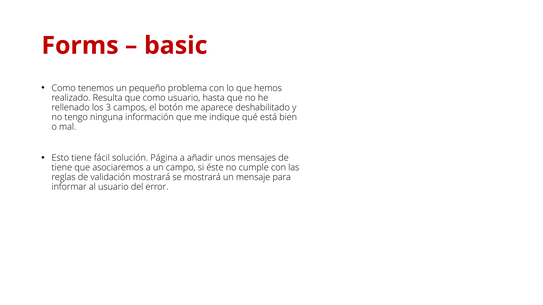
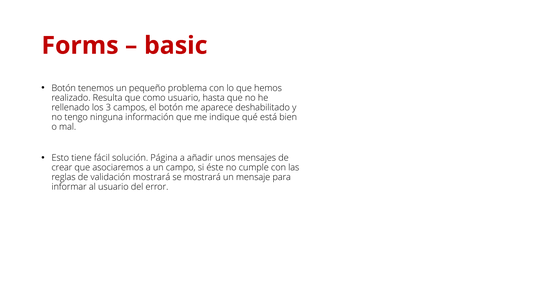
Como at (64, 88): Como -> Botón
tiene at (62, 168): tiene -> crear
